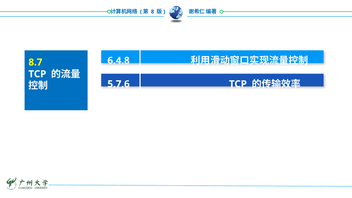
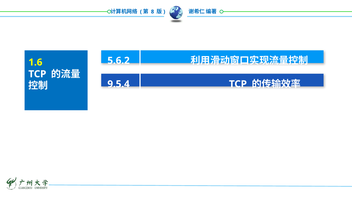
6.4.8: 6.4.8 -> 5.6.2
8.7: 8.7 -> 1.6
5.7.6: 5.7.6 -> 9.5.4
